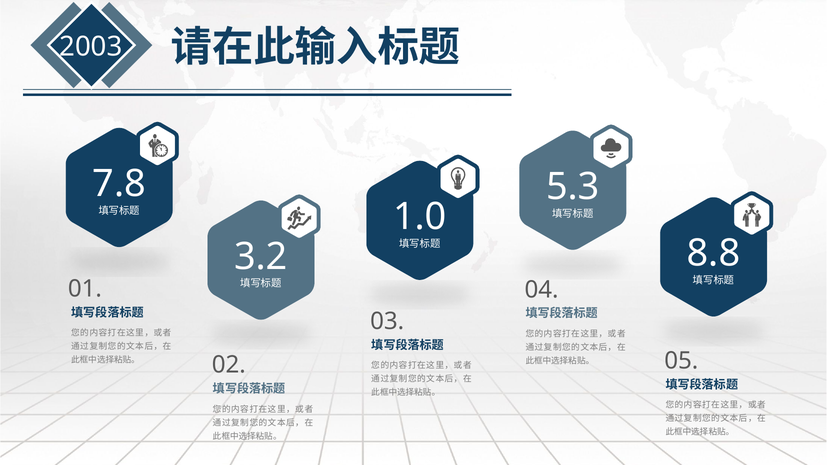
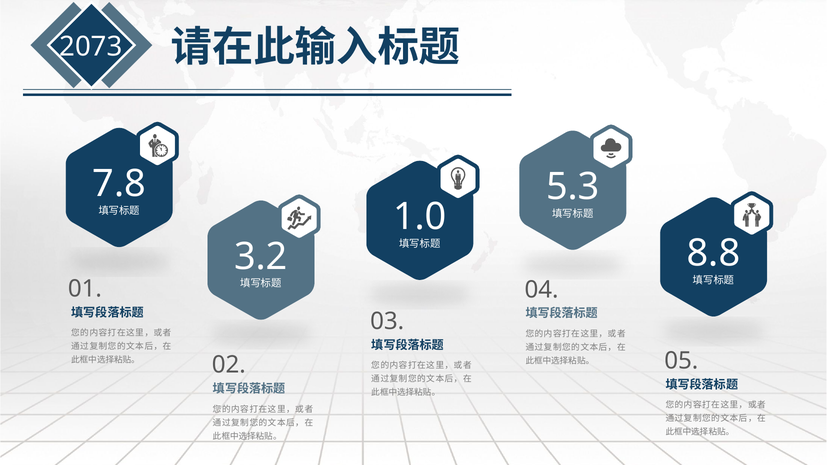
2003: 2003 -> 2073
